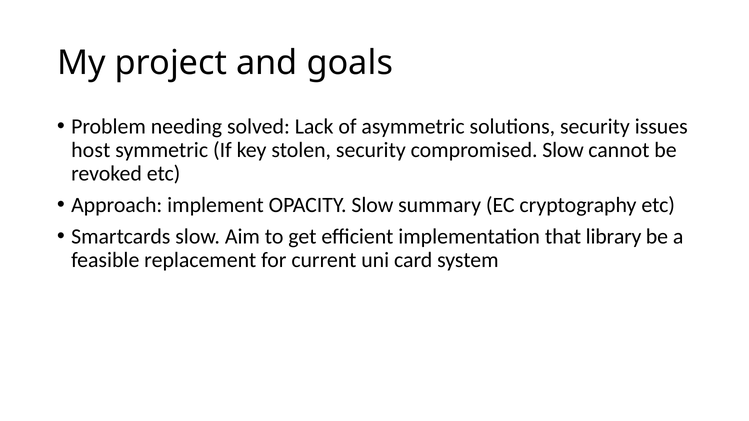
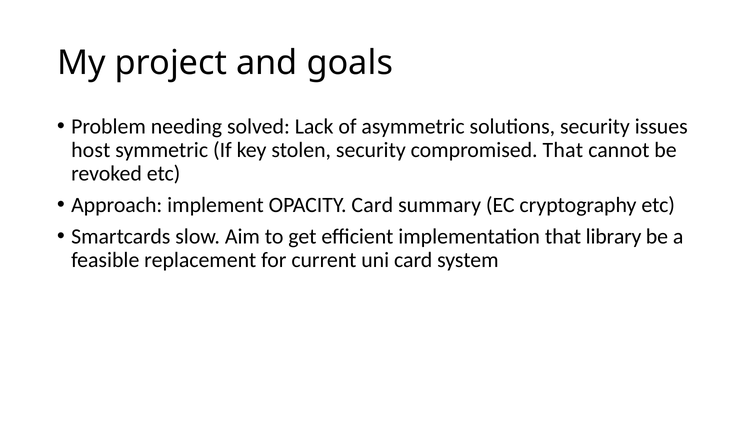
compromised Slow: Slow -> That
OPACITY Slow: Slow -> Card
